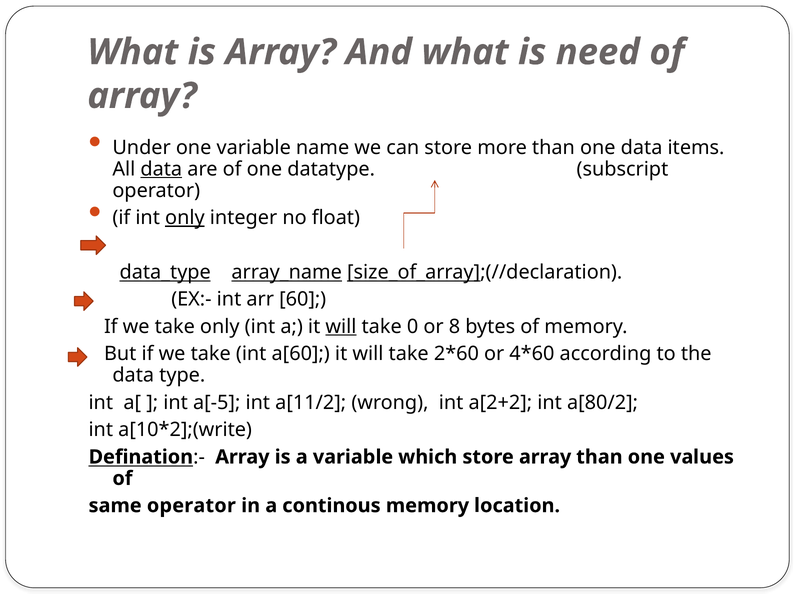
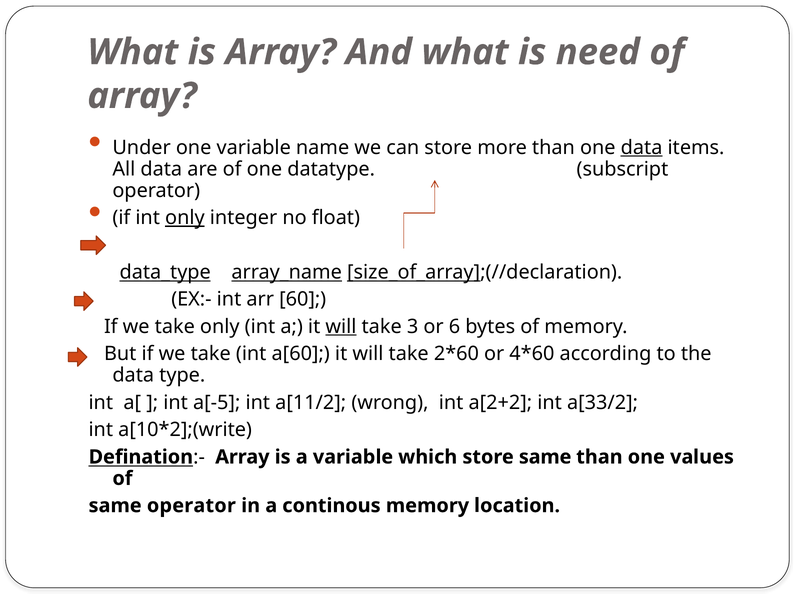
data at (642, 148) underline: none -> present
data at (161, 169) underline: present -> none
0: 0 -> 3
8: 8 -> 6
a[80/2: a[80/2 -> a[33/2
store array: array -> same
